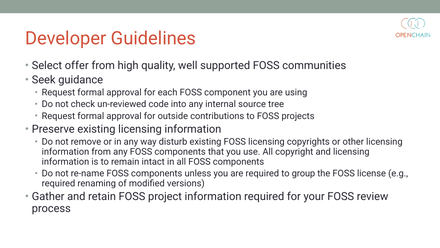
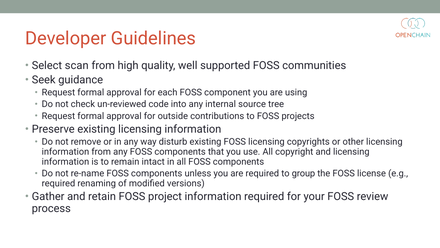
offer: offer -> scan
